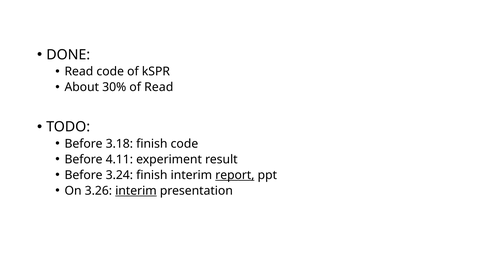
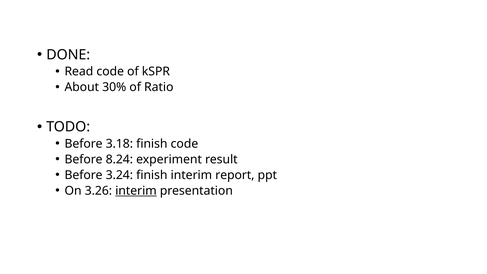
of Read: Read -> Ratio
4.11: 4.11 -> 8.24
report underline: present -> none
